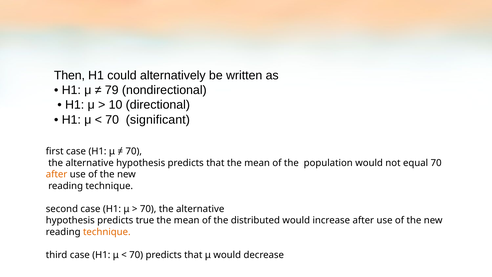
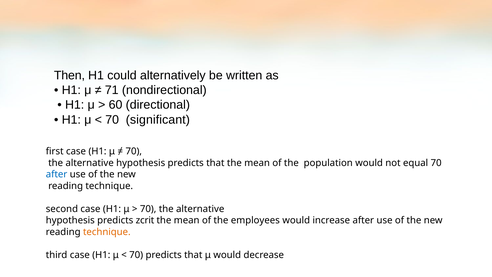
79: 79 -> 71
10: 10 -> 60
after at (57, 174) colour: orange -> blue
true: true -> zcrit
distributed: distributed -> employees
